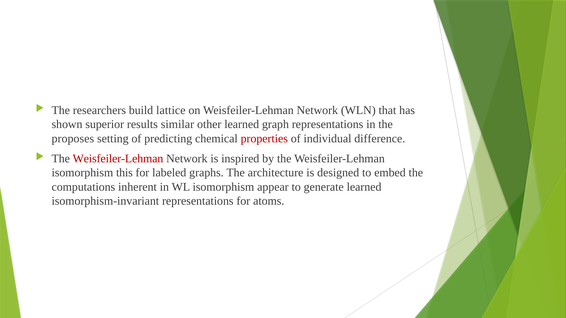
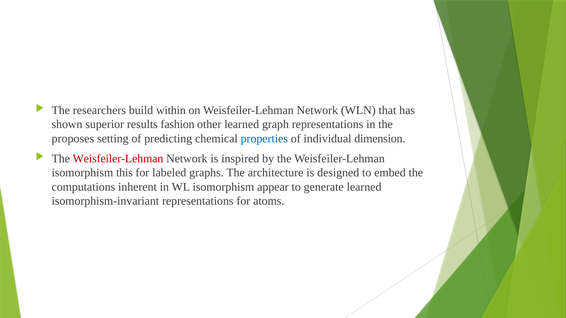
lattice: lattice -> within
similar: similar -> fashion
properties colour: red -> blue
difference: difference -> dimension
